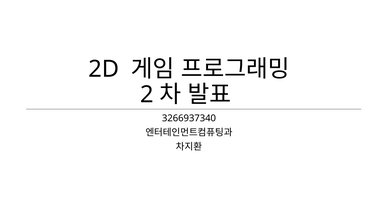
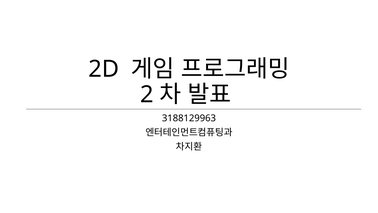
3266937340: 3266937340 -> 3188129963
